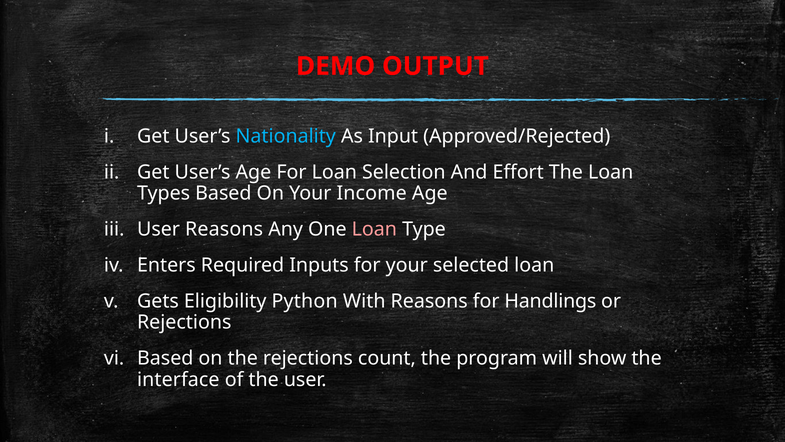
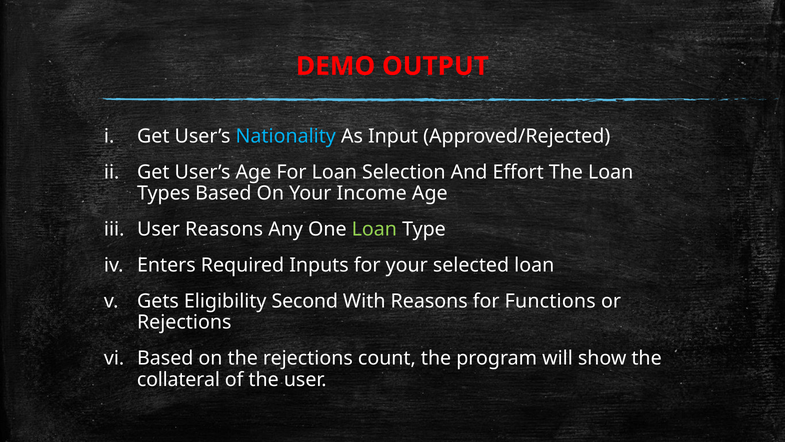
Loan at (374, 229) colour: pink -> light green
Python: Python -> Second
Handlings: Handlings -> Functions
interface: interface -> collateral
